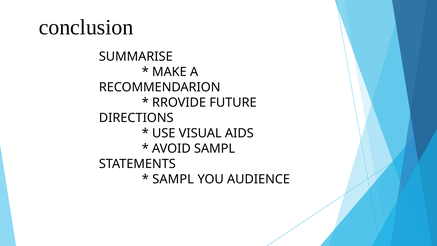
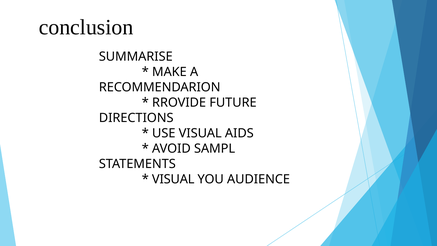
SAMPL at (173, 179): SAMPL -> VISUAL
